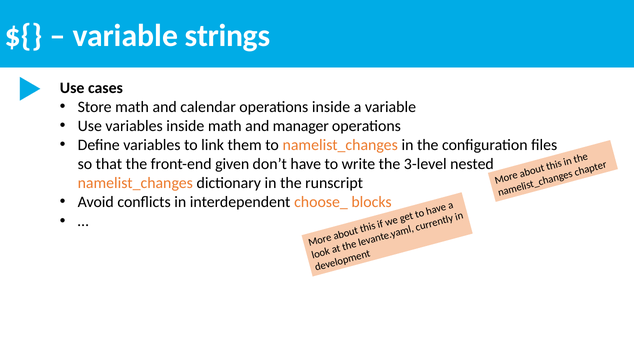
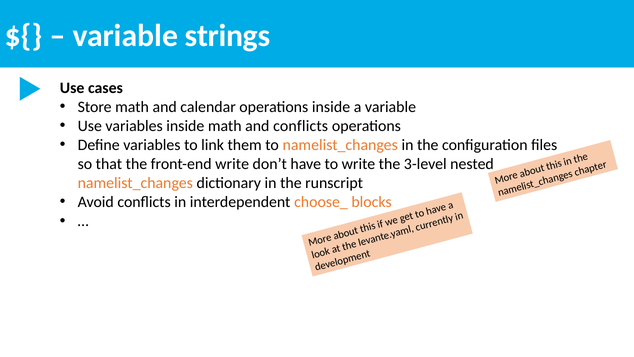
and manager: manager -> conflicts
front-end given: given -> write
